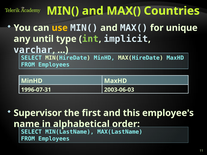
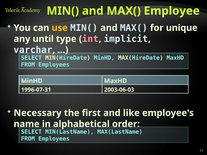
Countries: Countries -> Employee
int colour: light green -> pink
Supervisor: Supervisor -> Necessary
this: this -> like
